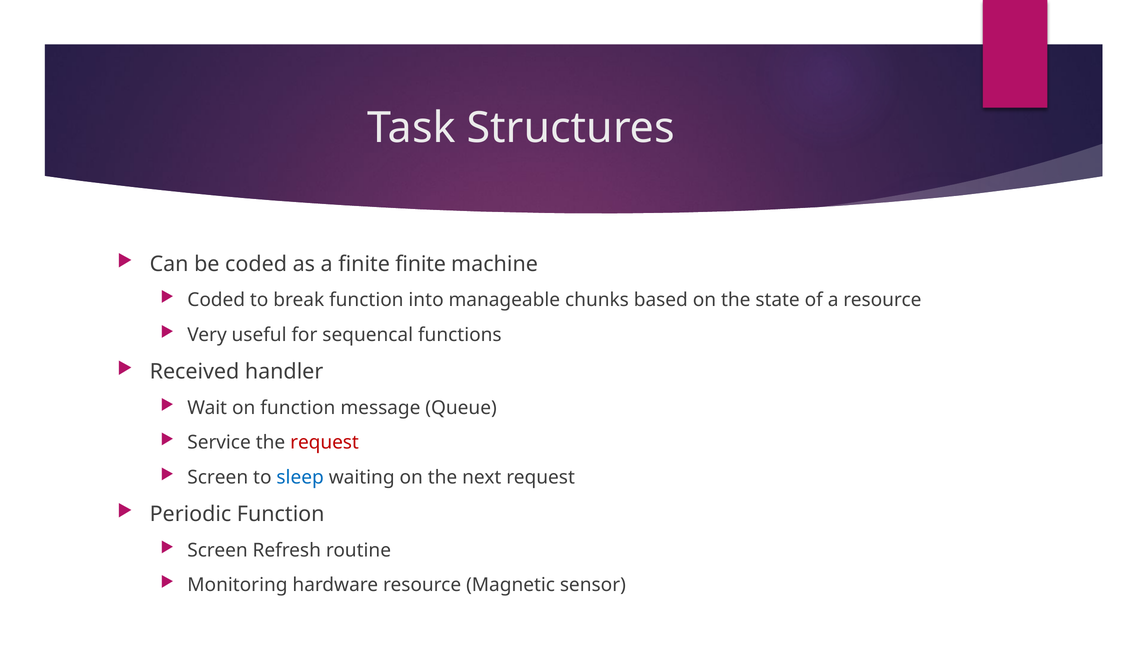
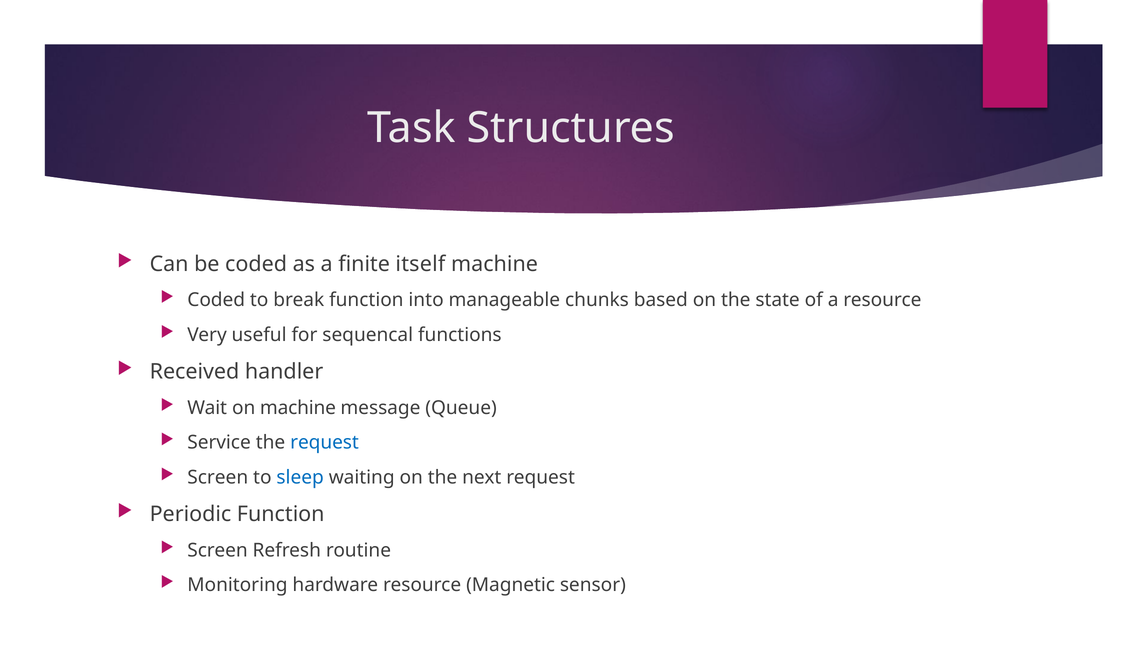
finite finite: finite -> itself
on function: function -> machine
request at (325, 442) colour: red -> blue
